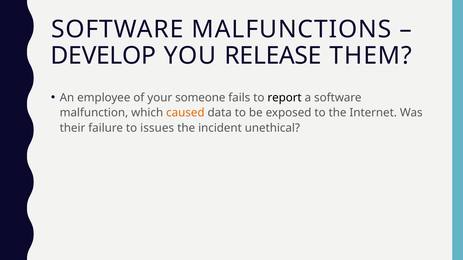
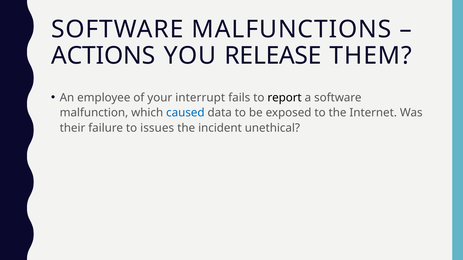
DEVELOP: DEVELOP -> ACTIONS
someone: someone -> interrupt
caused colour: orange -> blue
